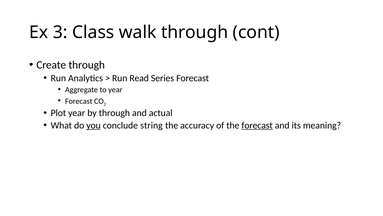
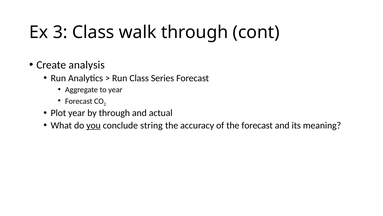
Create through: through -> analysis
Run Read: Read -> Class
forecast at (257, 125) underline: present -> none
